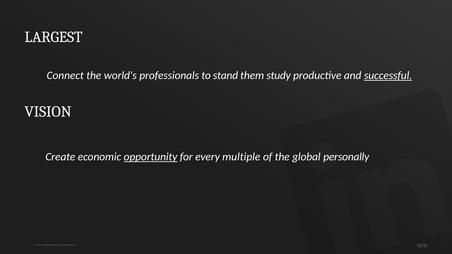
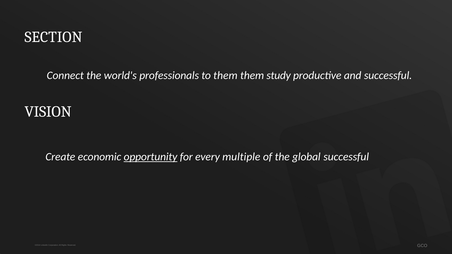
LARGEST: LARGEST -> SECTION
to stand: stand -> them
successful at (388, 75) underline: present -> none
global personally: personally -> successful
